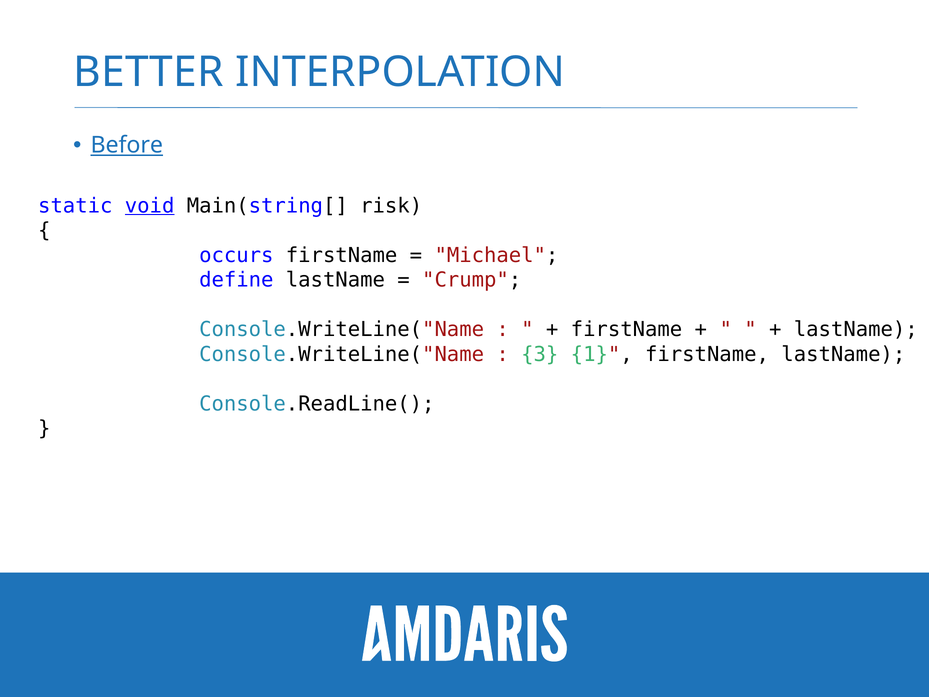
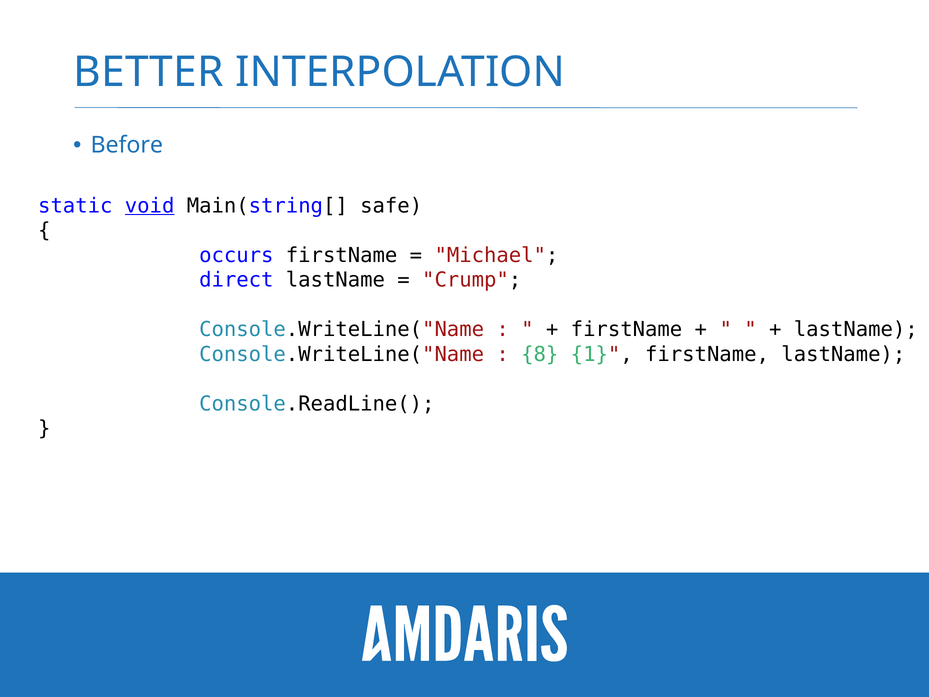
Before underline: present -> none
risk: risk -> safe
define: define -> direct
3: 3 -> 8
